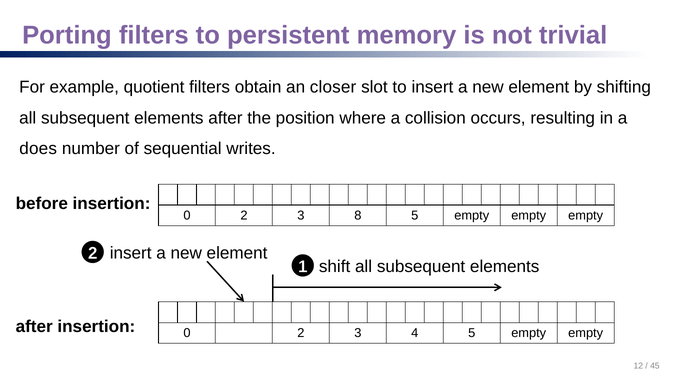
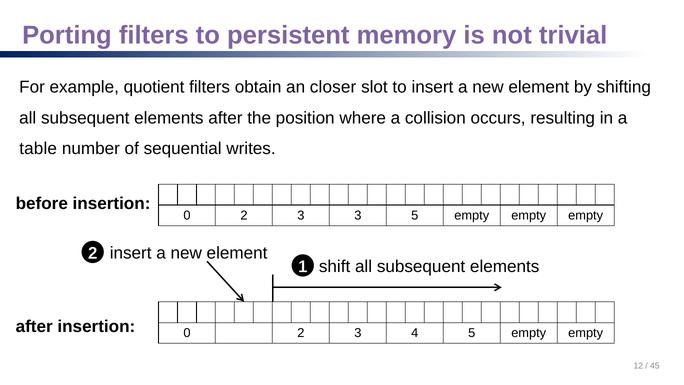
does: does -> table
3 8: 8 -> 3
